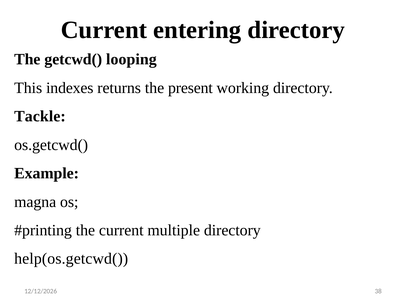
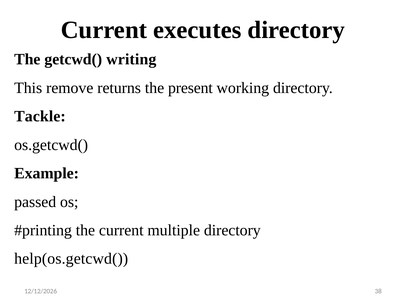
entering: entering -> executes
looping: looping -> writing
indexes: indexes -> remove
magna: magna -> passed
